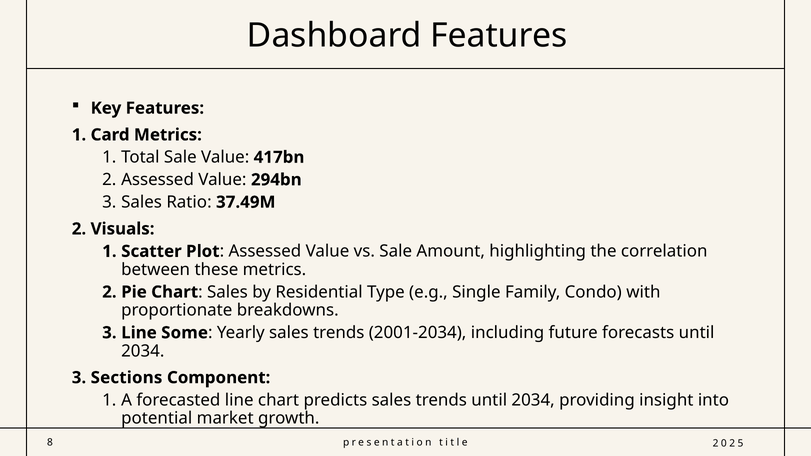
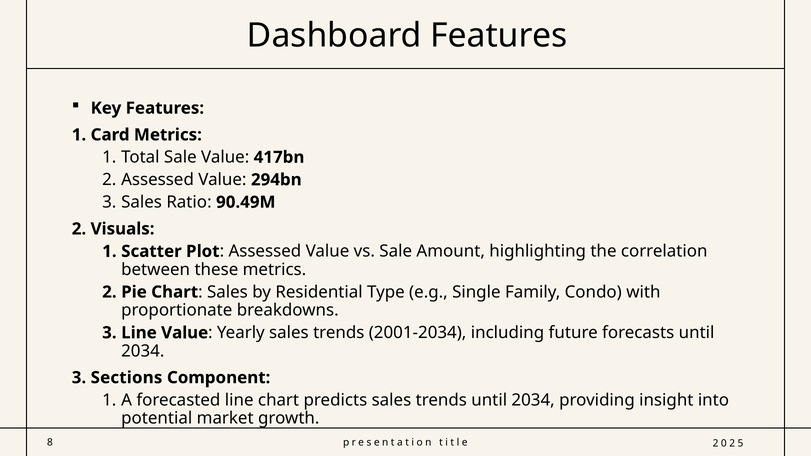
37.49M: 37.49M -> 90.49M
Line Some: Some -> Value
